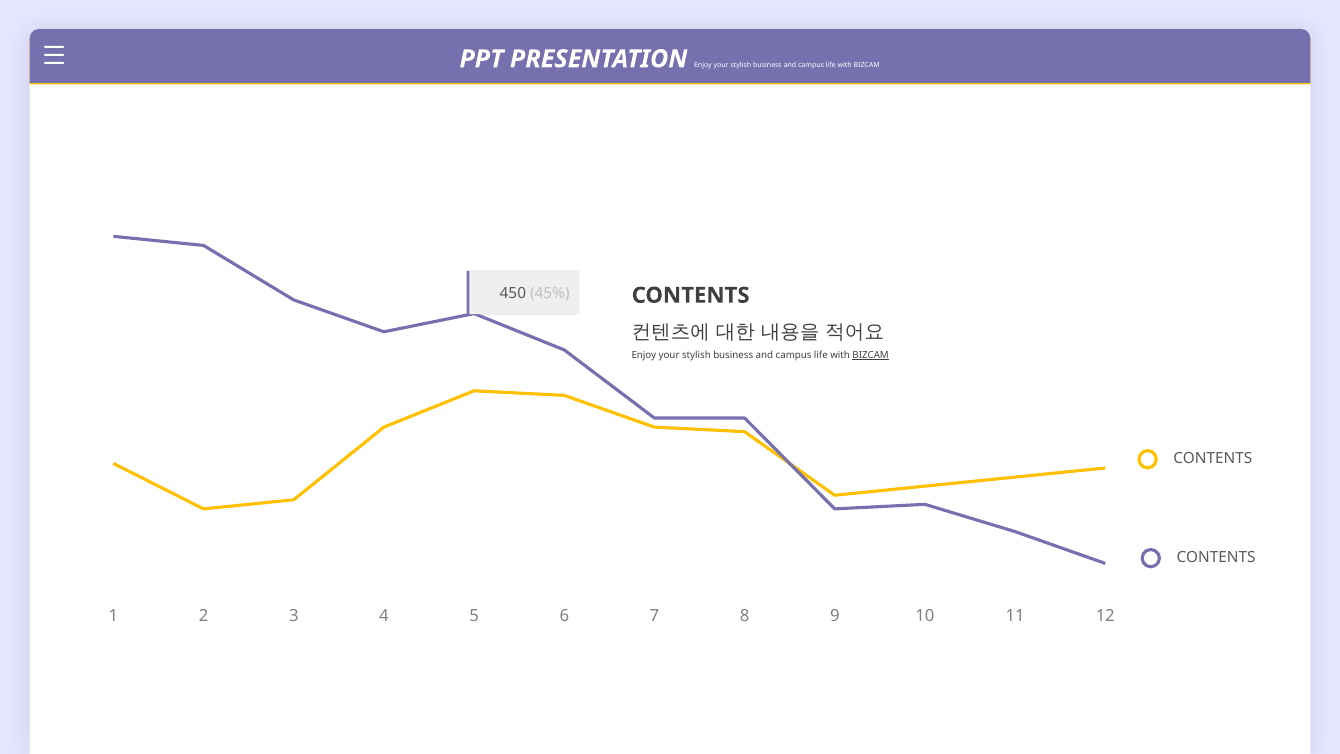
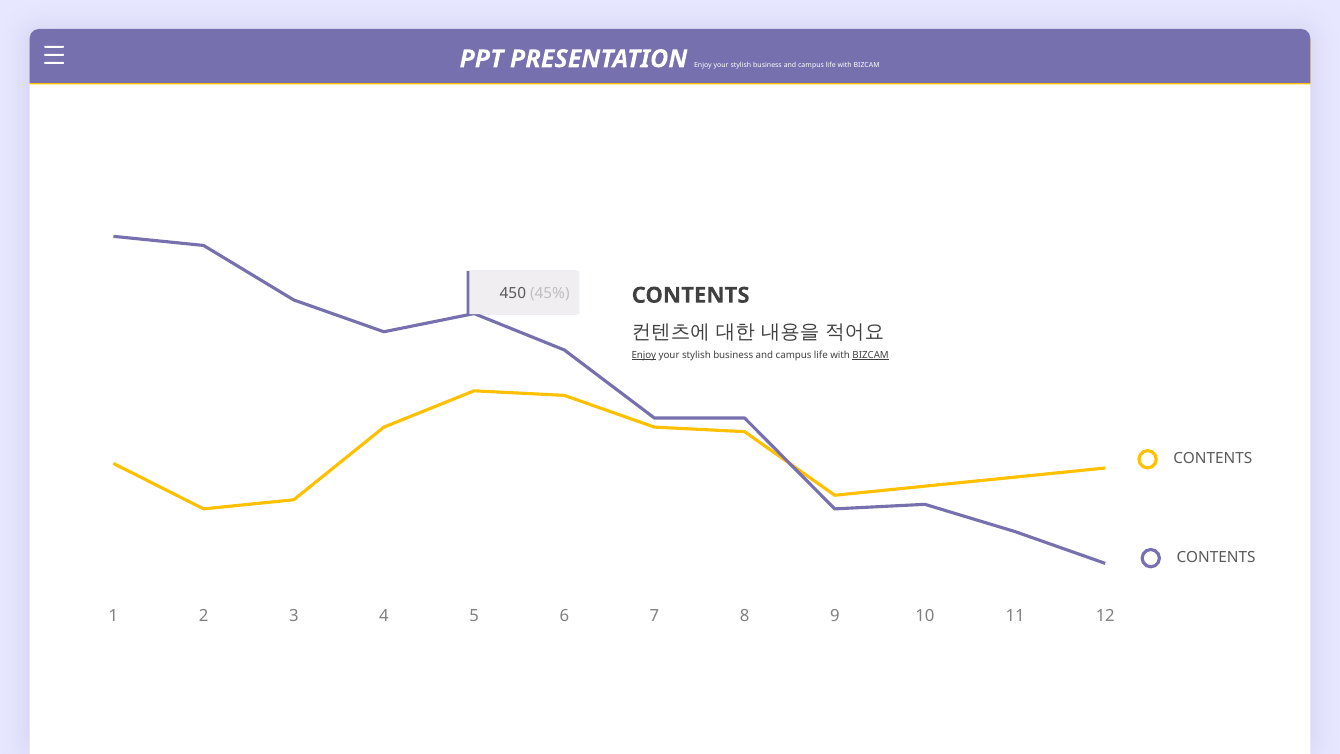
Enjoy at (644, 355) underline: none -> present
